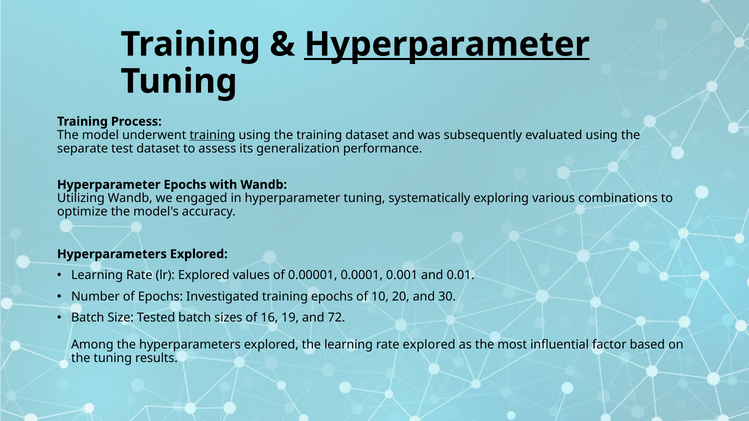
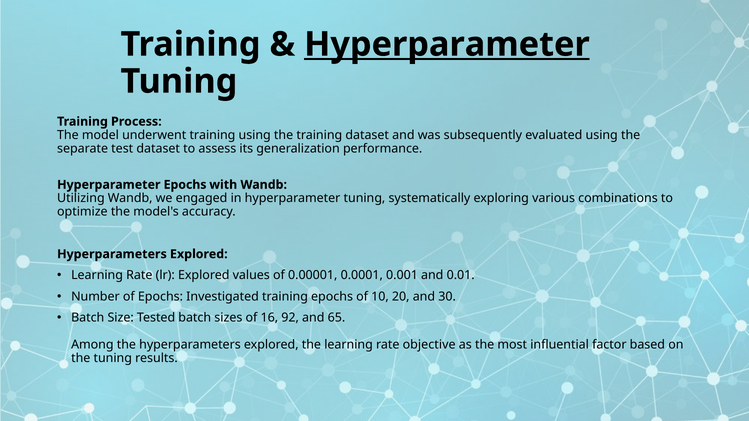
training at (212, 135) underline: present -> none
19: 19 -> 92
72: 72 -> 65
rate explored: explored -> objective
